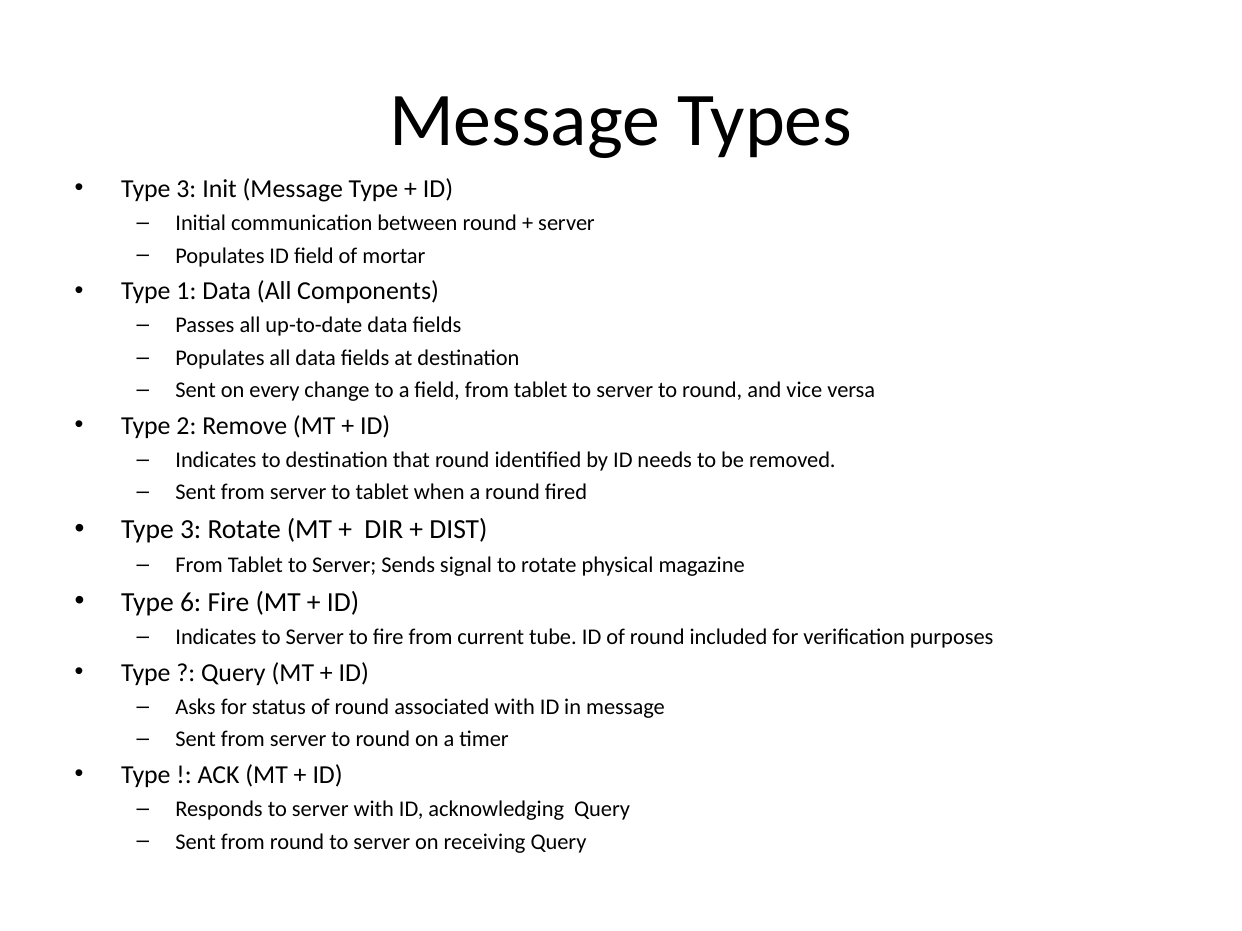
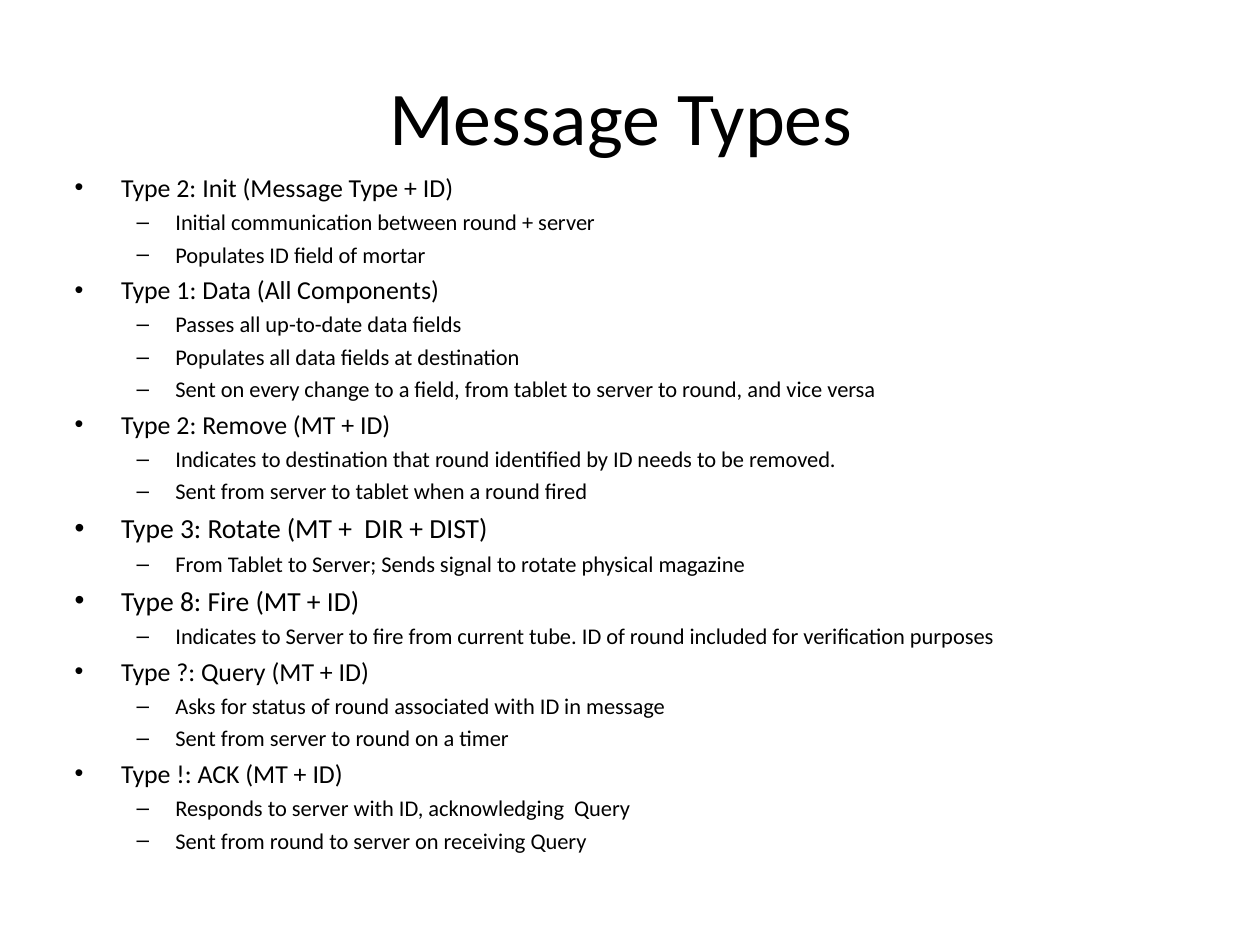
3 at (186, 189): 3 -> 2
6: 6 -> 8
